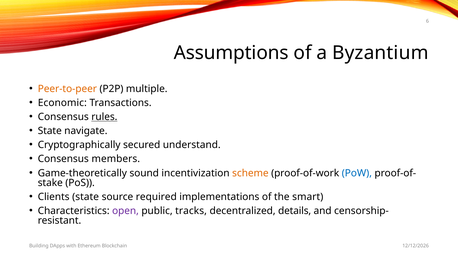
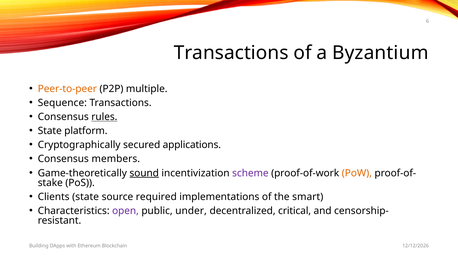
Assumptions at (231, 53): Assumptions -> Transactions
Economic: Economic -> Sequence
navigate: navigate -> platform
understand: understand -> applications
sound underline: none -> present
scheme colour: orange -> purple
PoW colour: blue -> orange
tracks: tracks -> under
details: details -> critical
